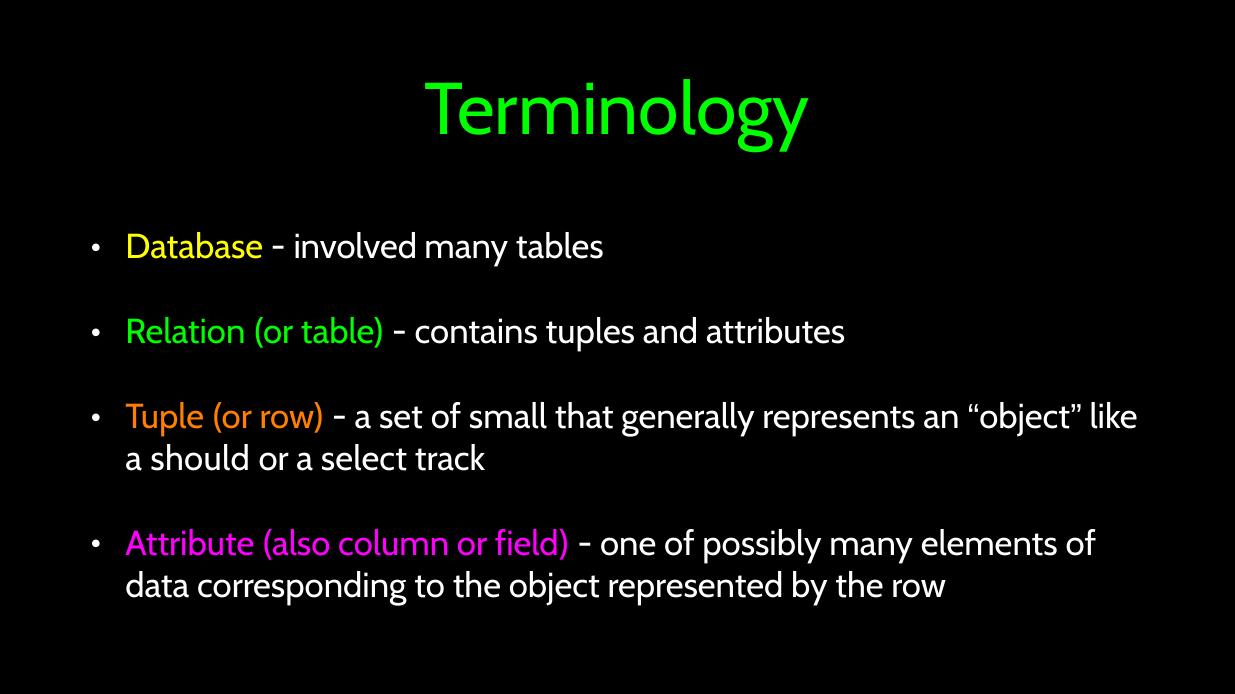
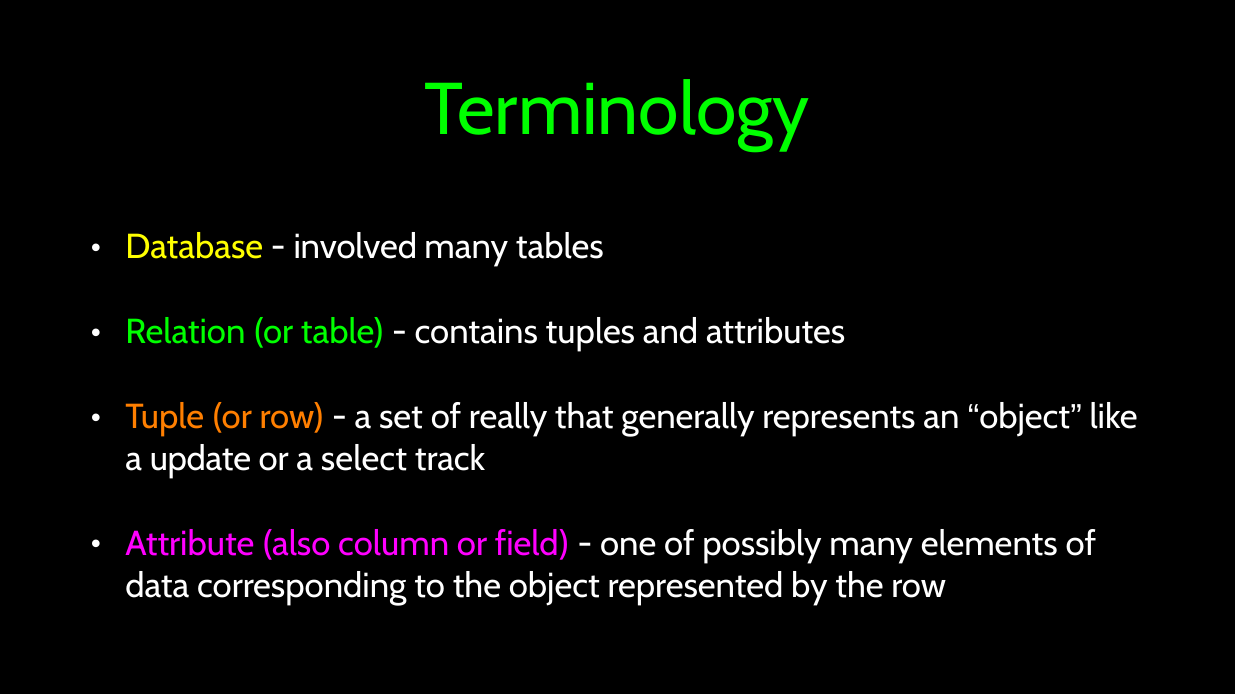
small: small -> really
should: should -> update
